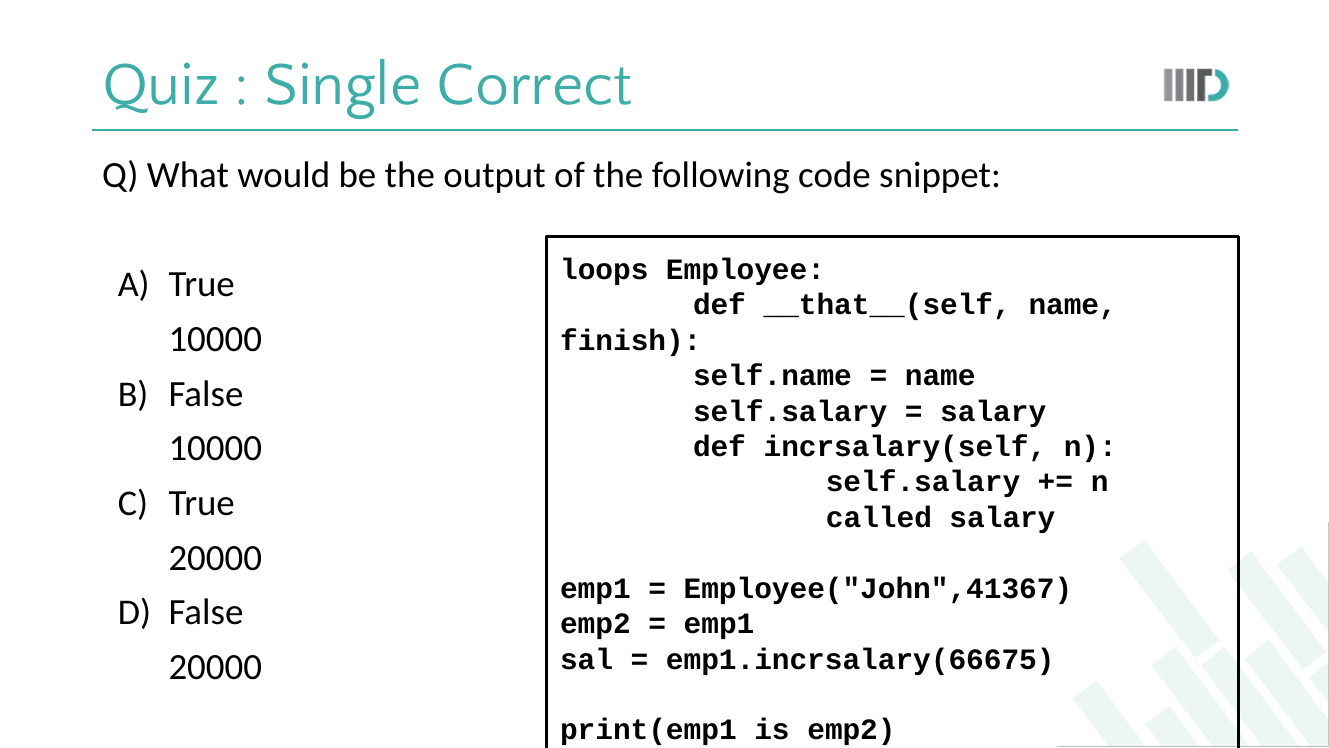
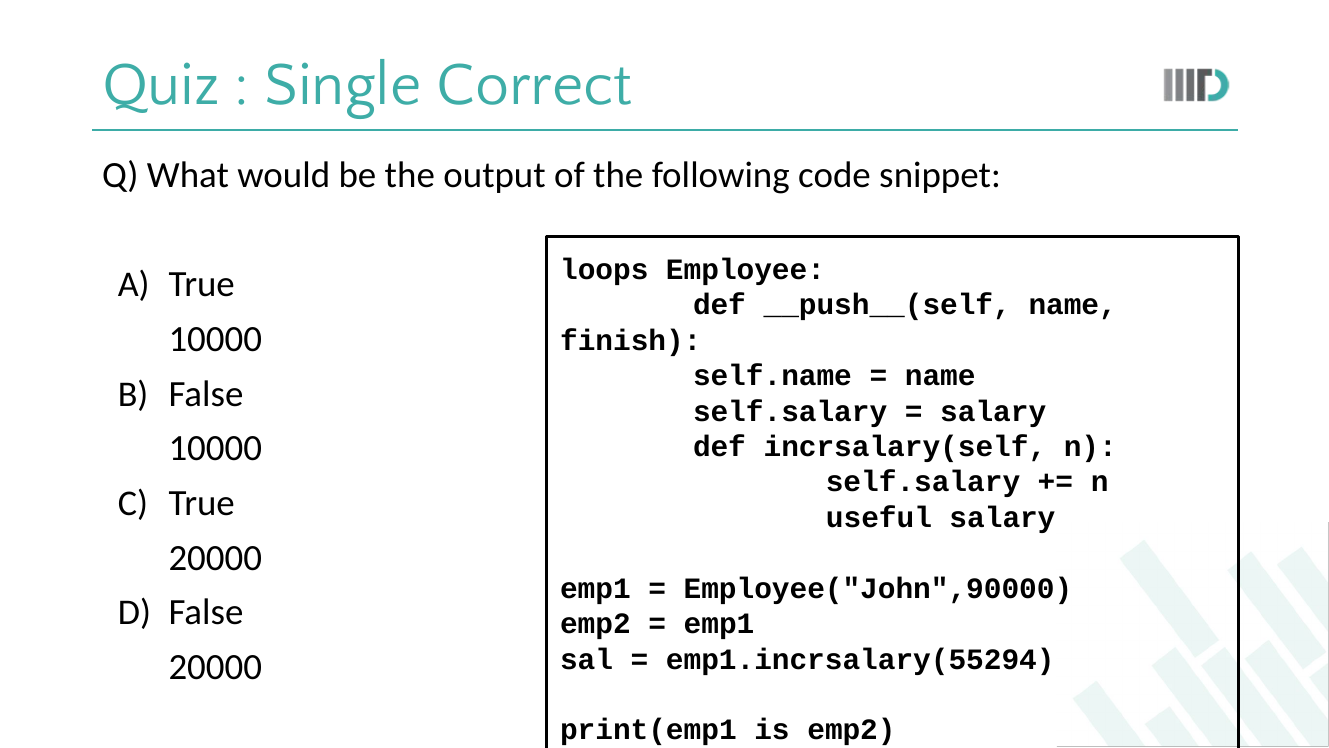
__that__(self: __that__(self -> __push__(self
called: called -> useful
Employee("John",41367: Employee("John",41367 -> Employee("John",90000
emp1.incrsalary(66675: emp1.incrsalary(66675 -> emp1.incrsalary(55294
